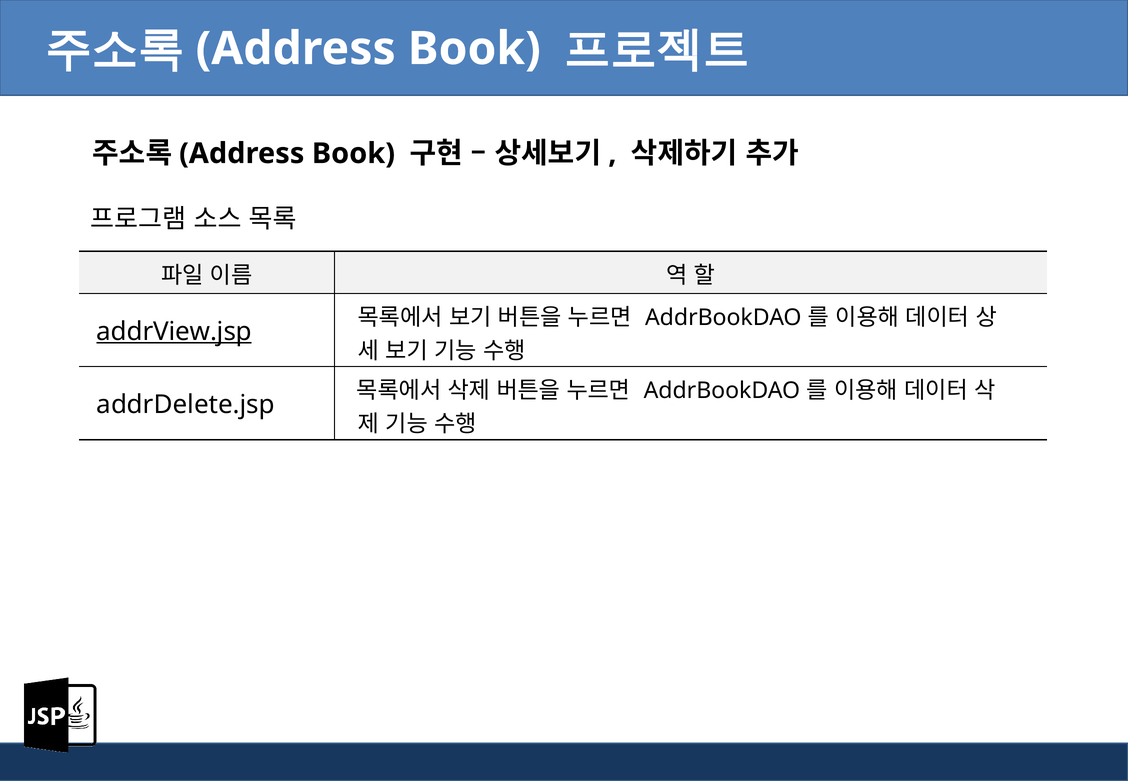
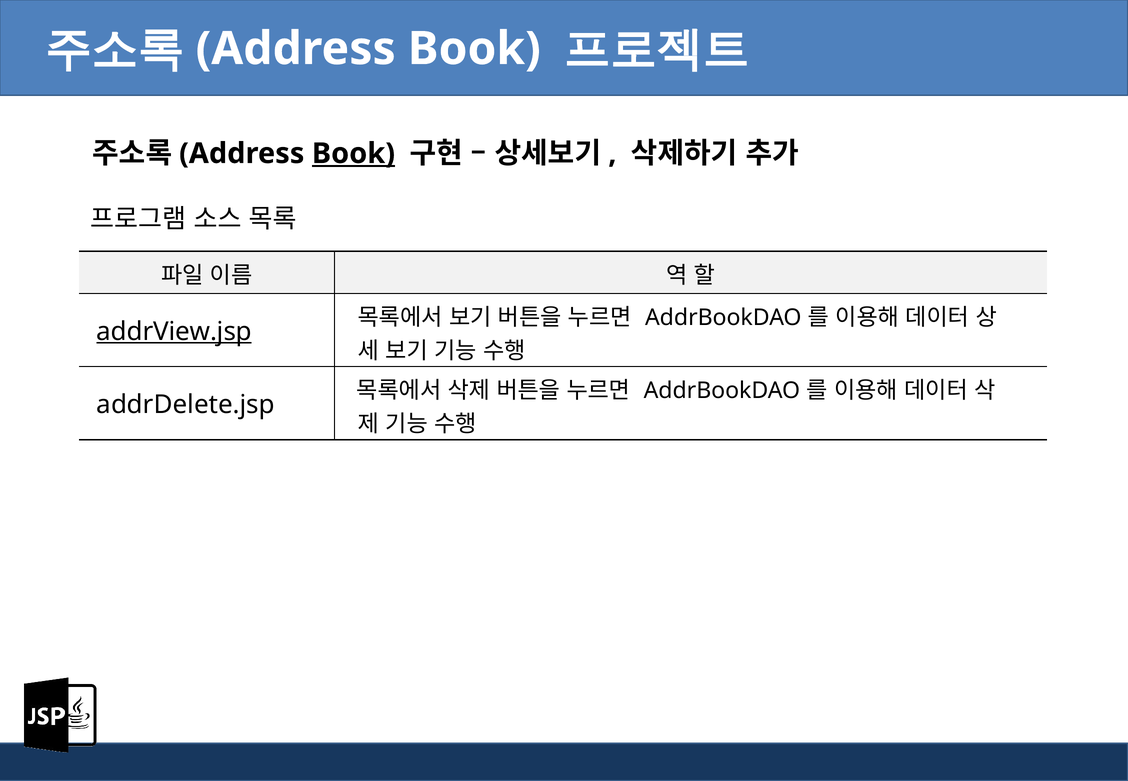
Book at (353, 153) underline: none -> present
